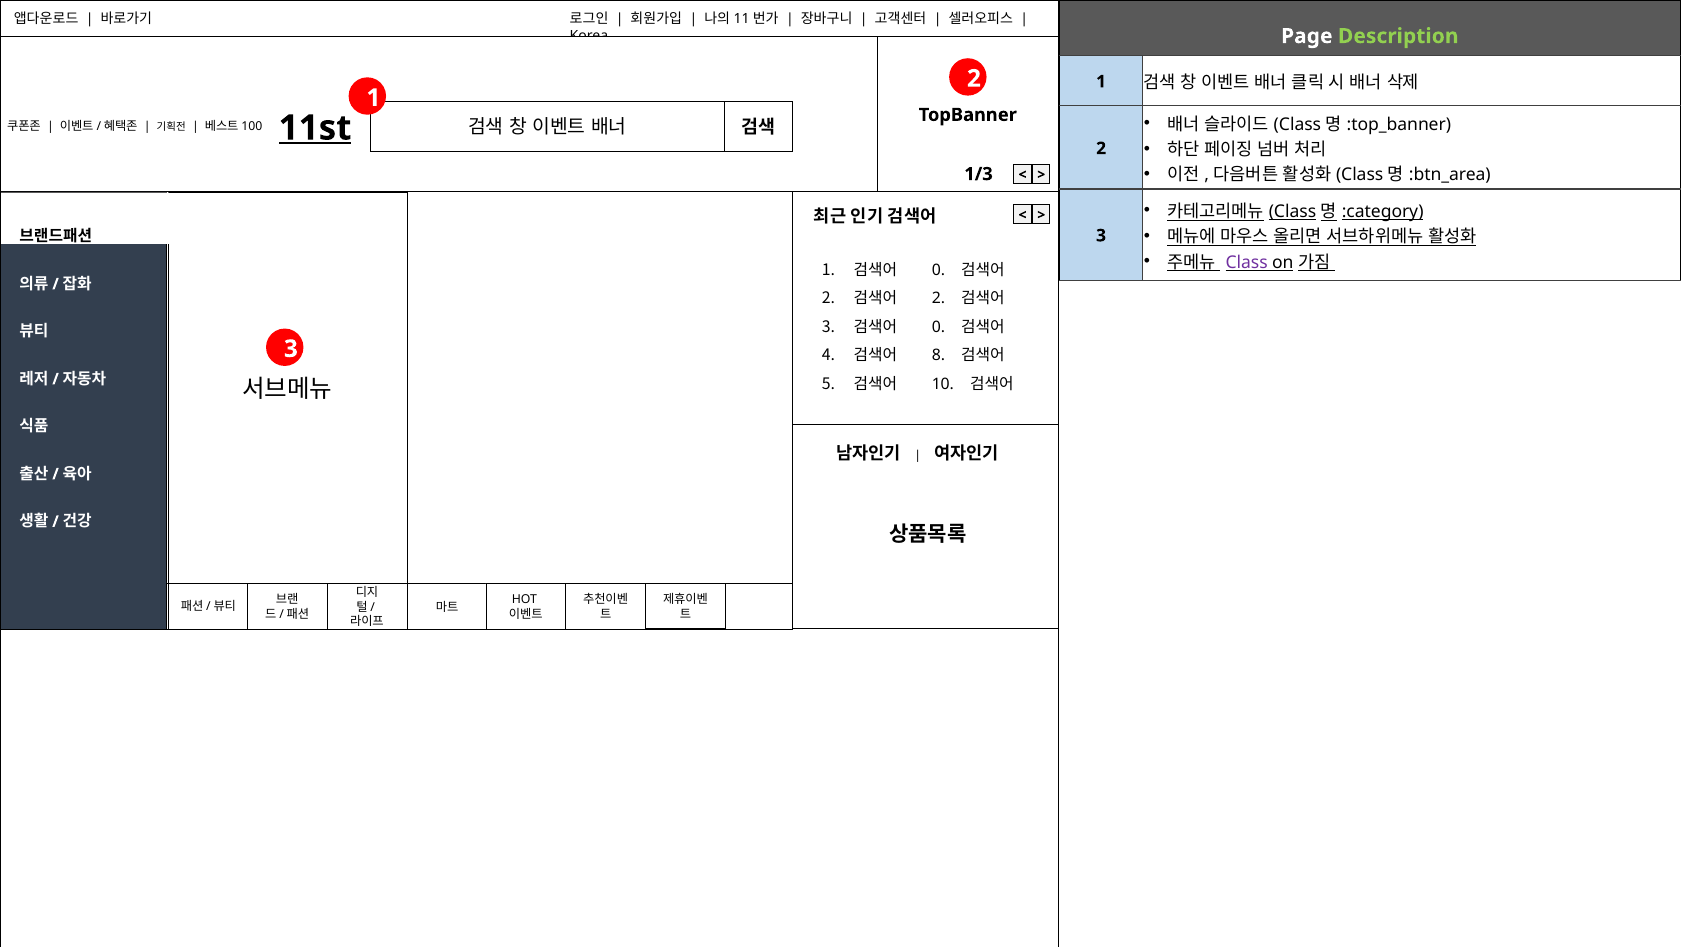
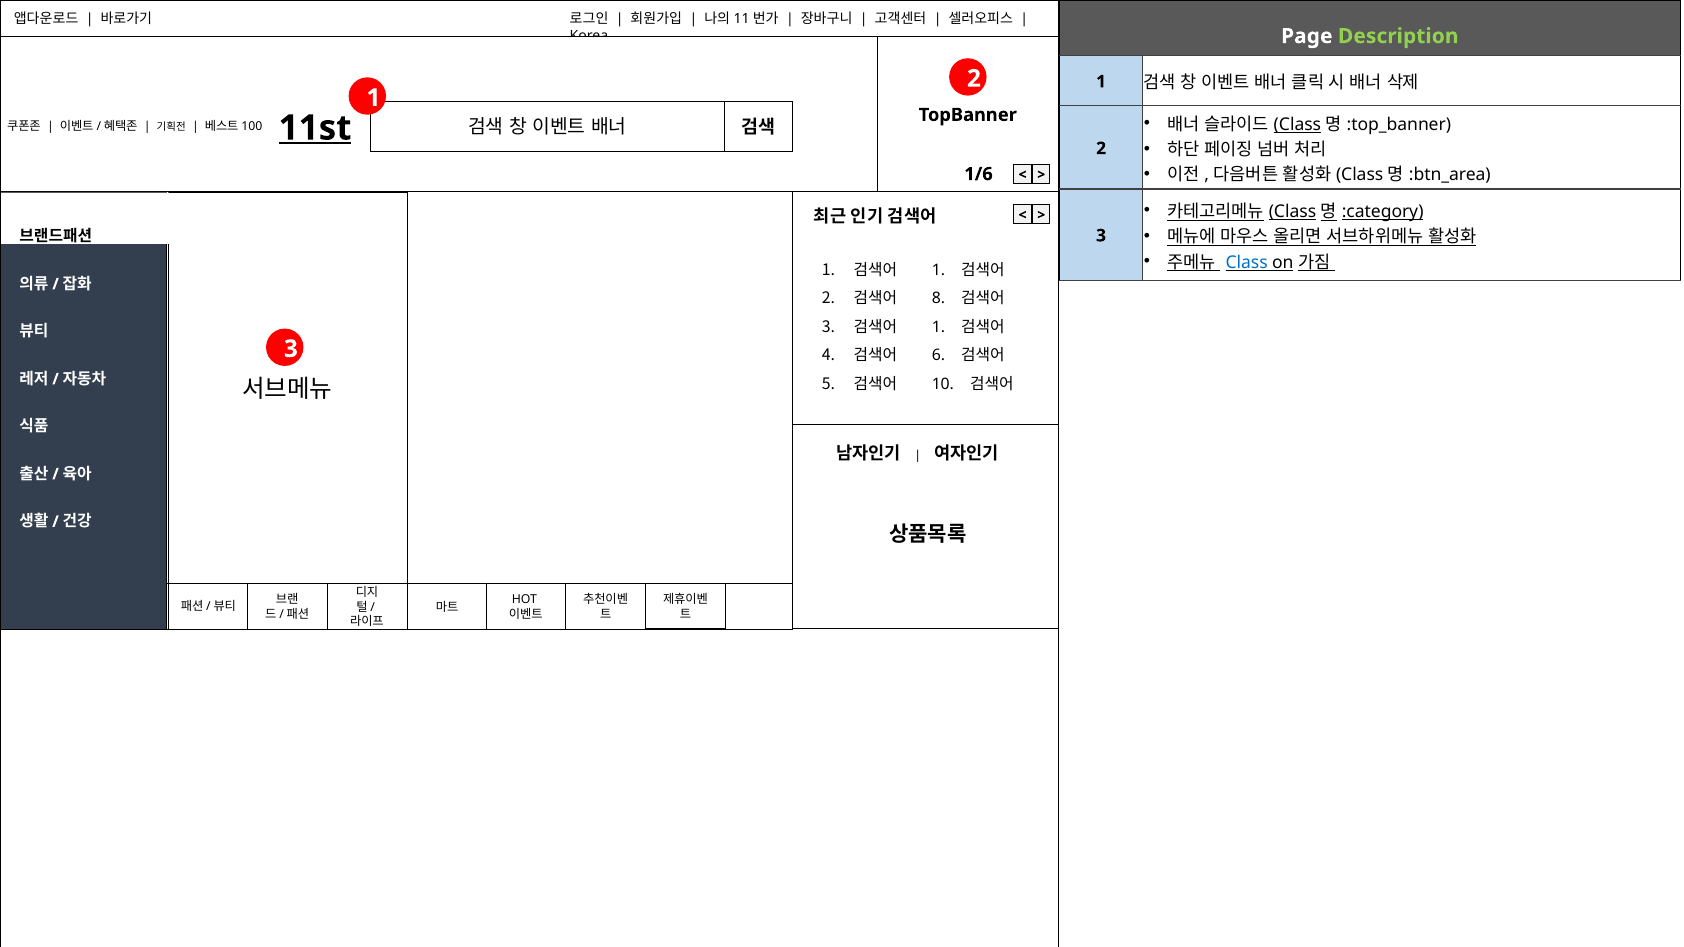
Class at (1297, 125) underline: none -> present
1/3: 1/3 -> 1/6
Class at (1247, 262) colour: purple -> blue
0 at (938, 270): 0 -> 1
2 at (938, 298): 2 -> 8
0 at (938, 327): 0 -> 1
8: 8 -> 6
